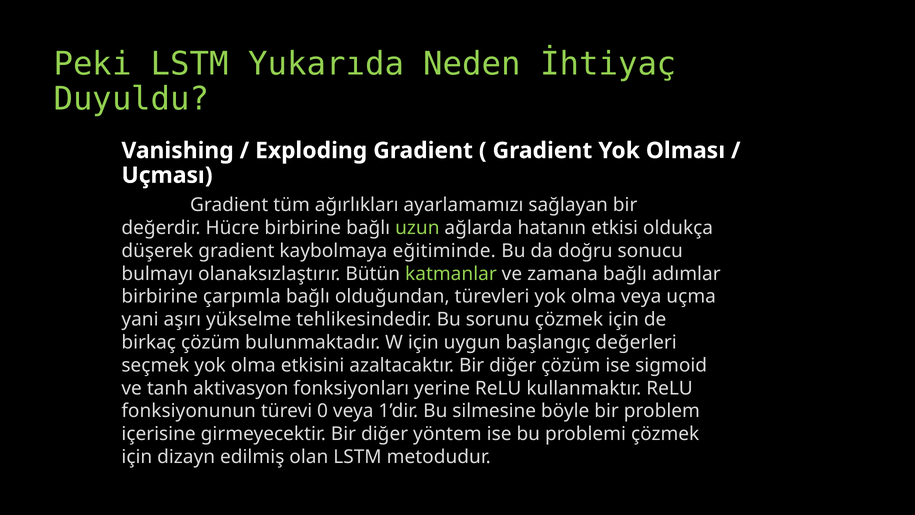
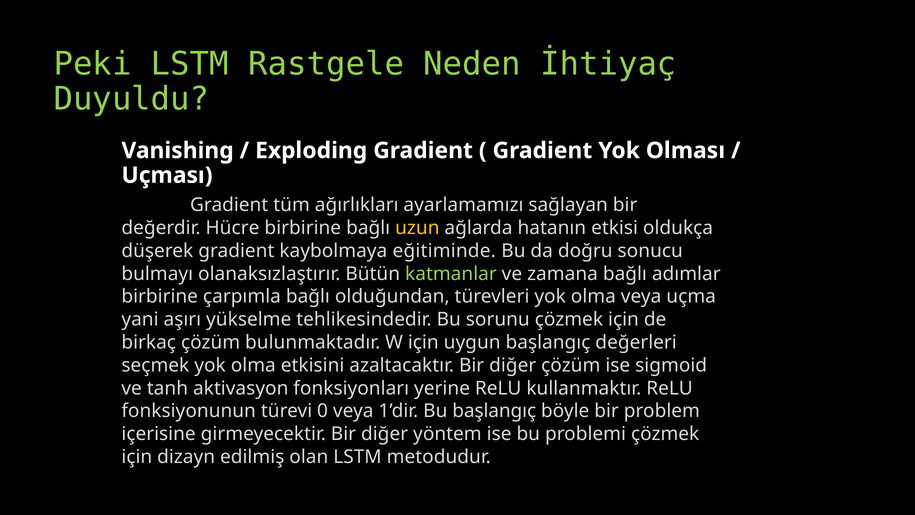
Yukarıda: Yukarıda -> Rastgele
uzun colour: light green -> yellow
Bu silmesine: silmesine -> başlangıç
